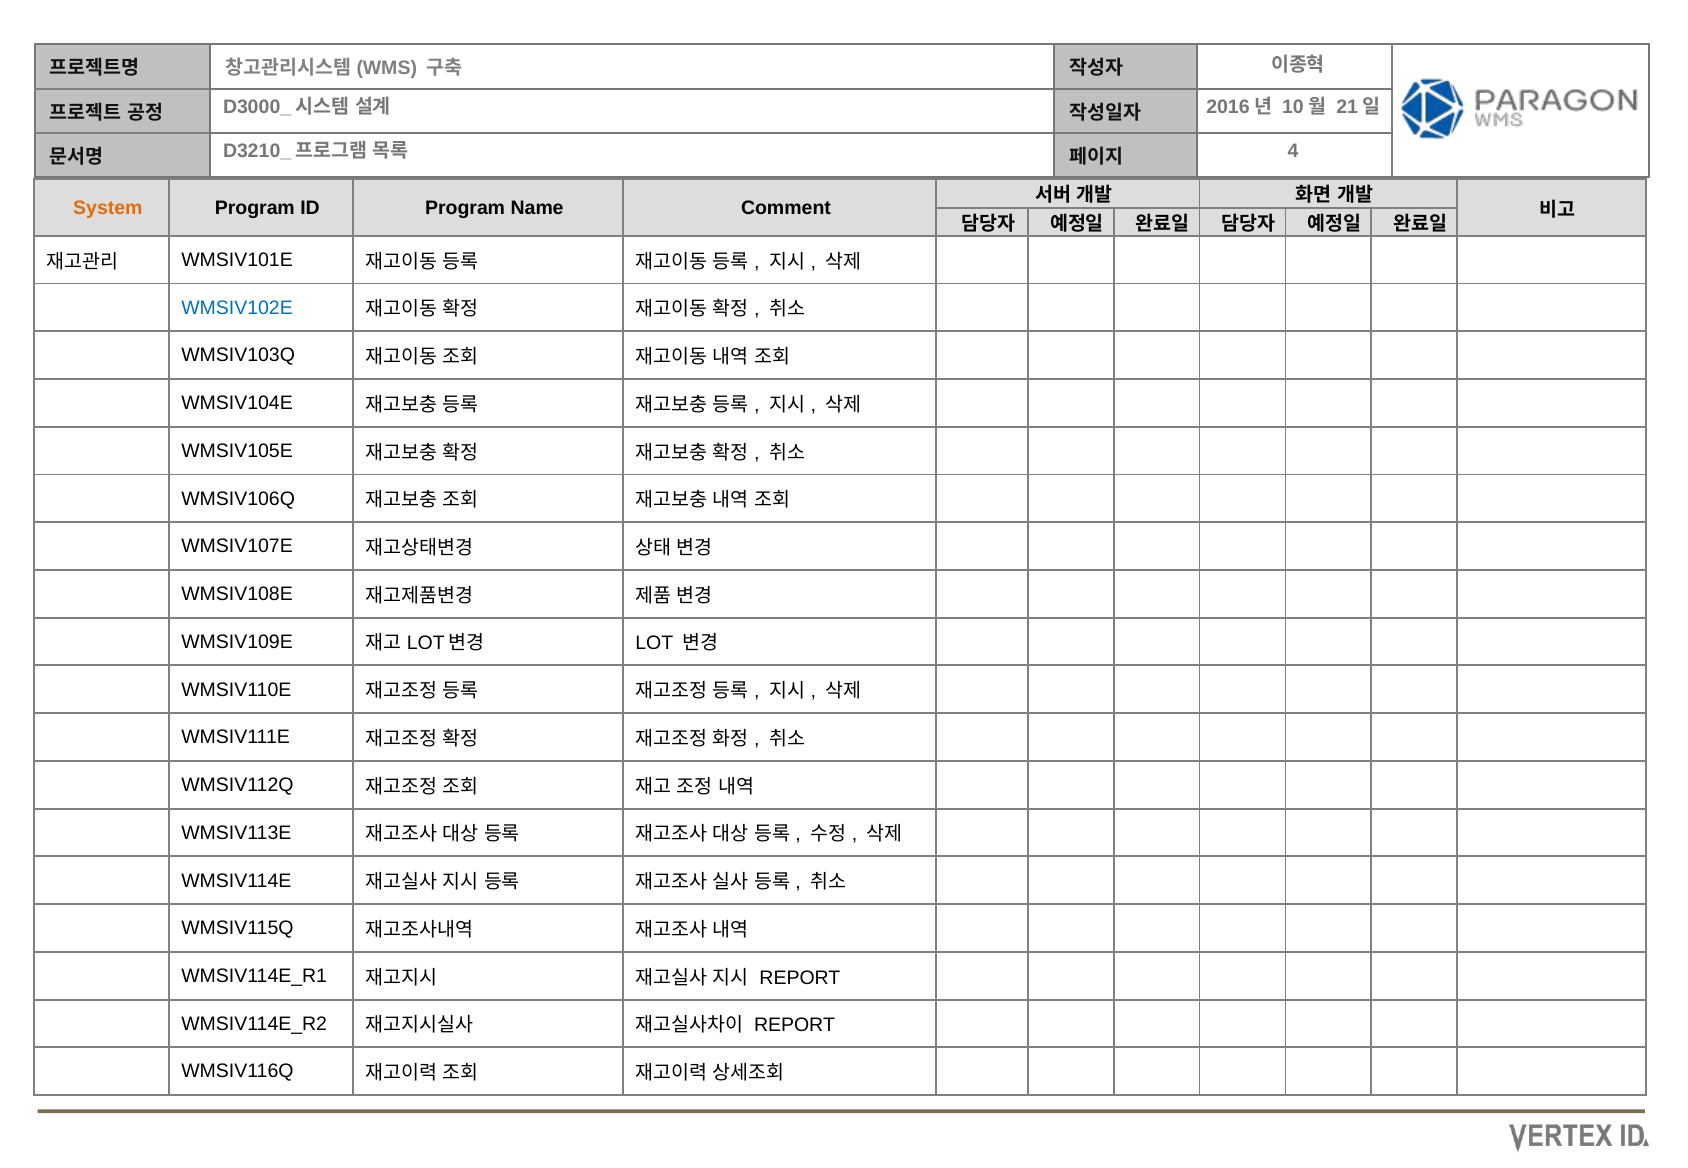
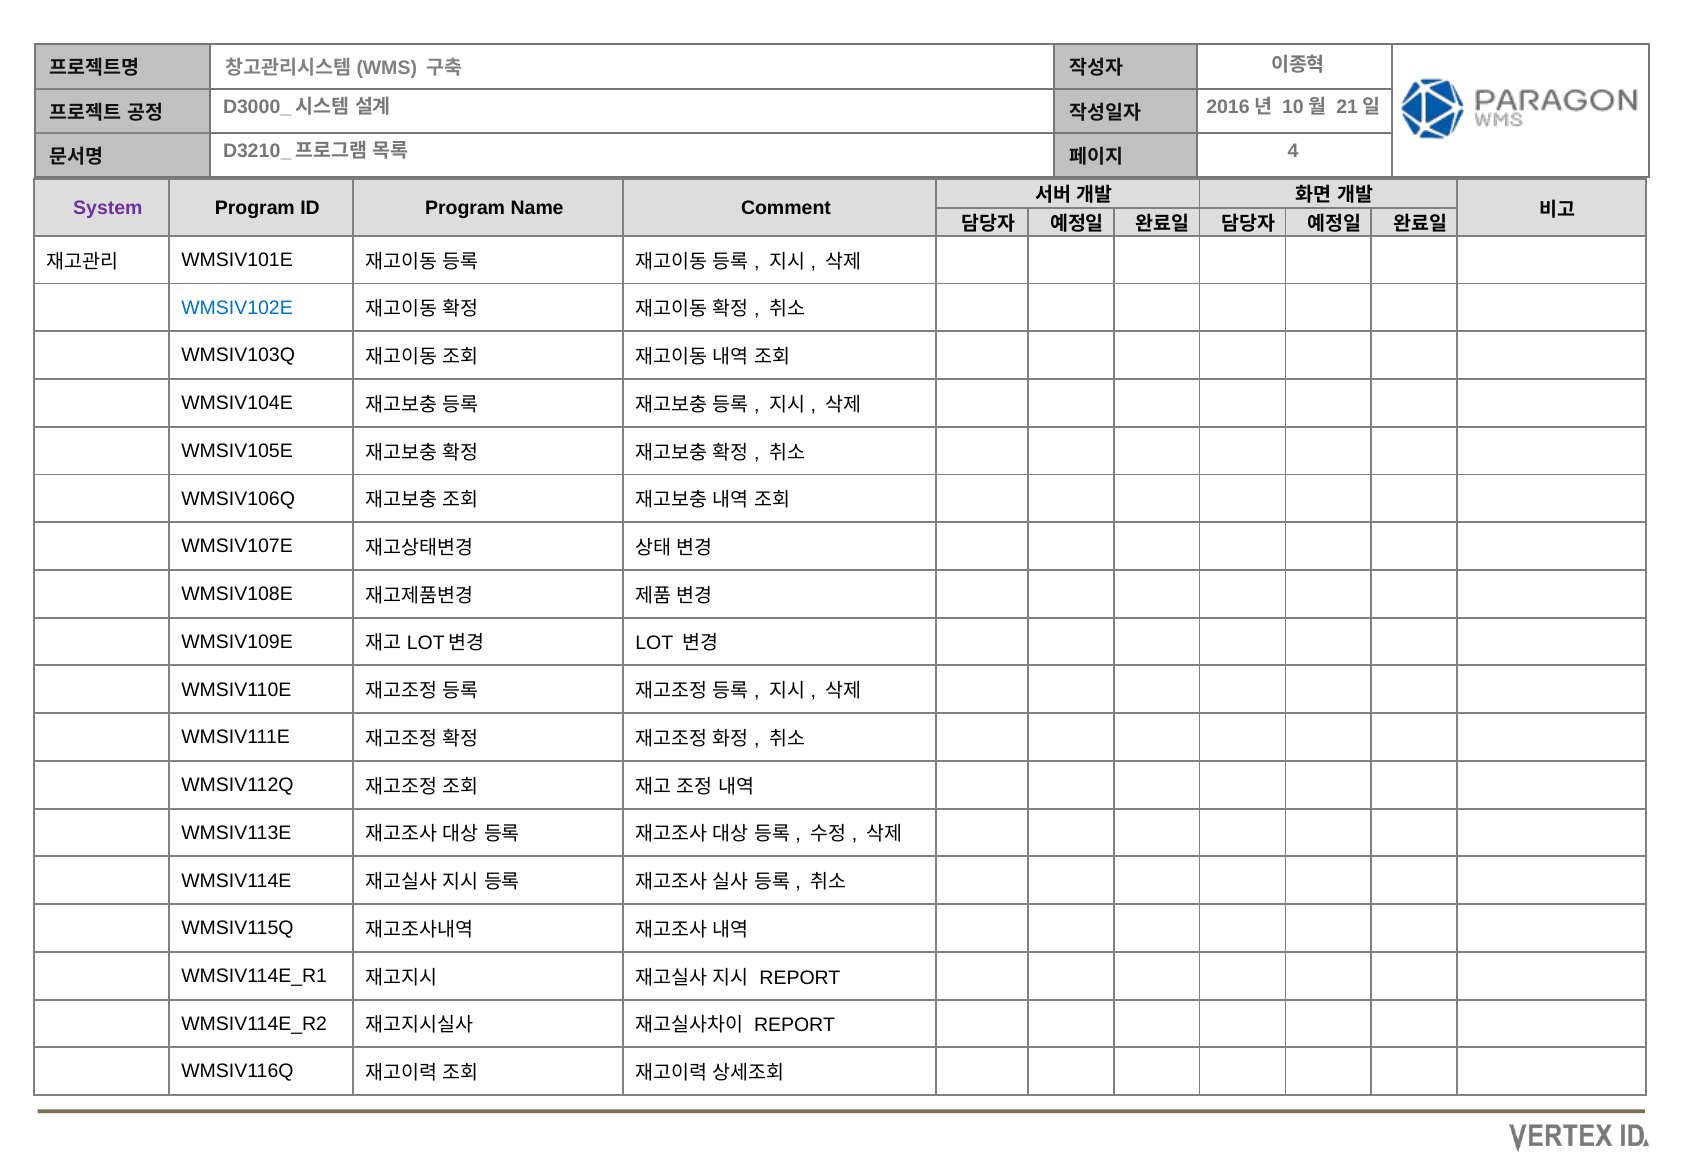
System colour: orange -> purple
